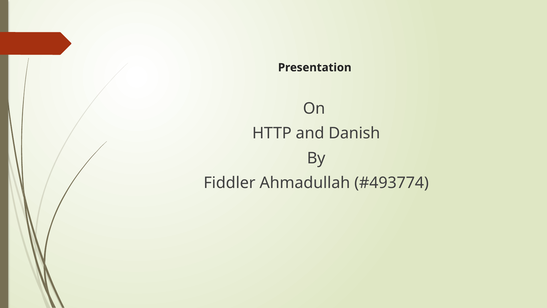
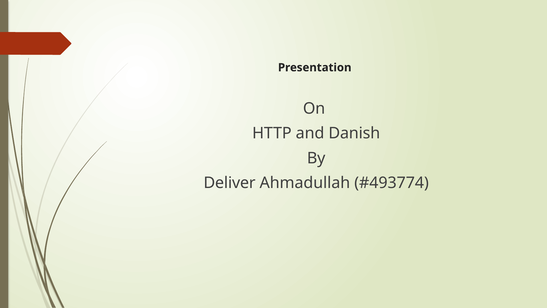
Fiddler: Fiddler -> Deliver
